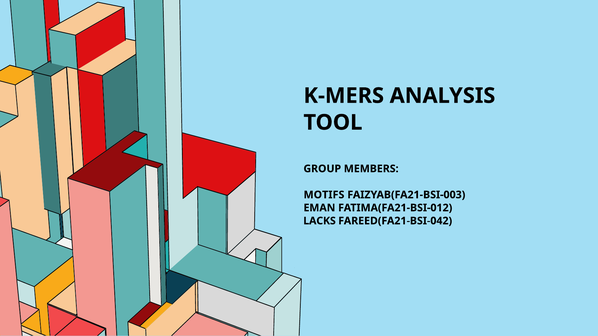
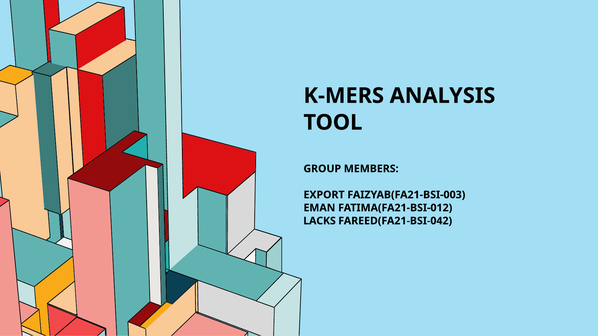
MOTIFS: MOTIFS -> EXPORT
